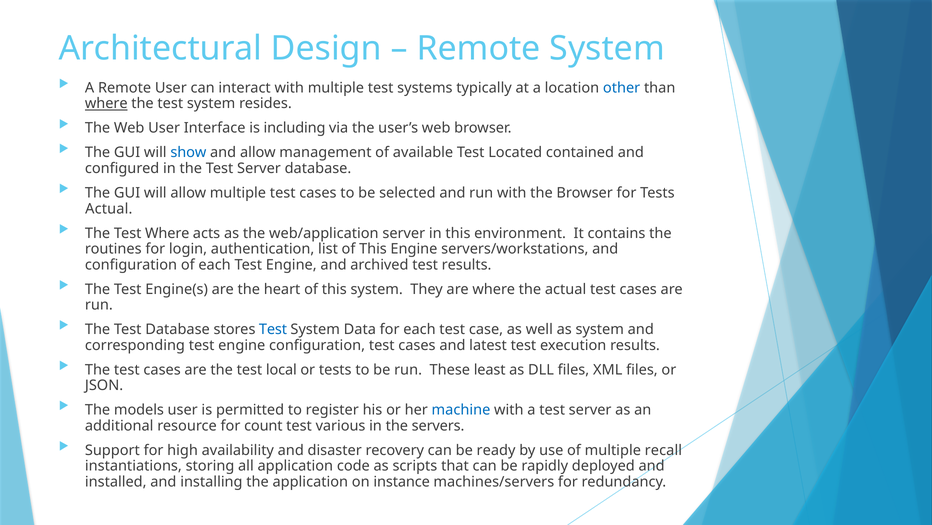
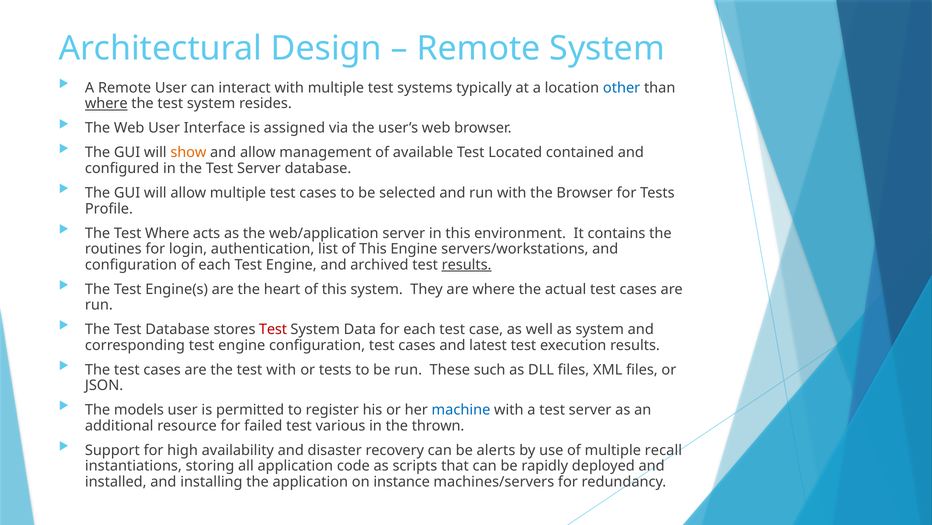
including: including -> assigned
show colour: blue -> orange
Actual at (109, 208): Actual -> Profile
results at (467, 264) underline: none -> present
Test at (273, 329) colour: blue -> red
test local: local -> with
least: least -> such
count: count -> failed
servers: servers -> thrown
ready: ready -> alerts
